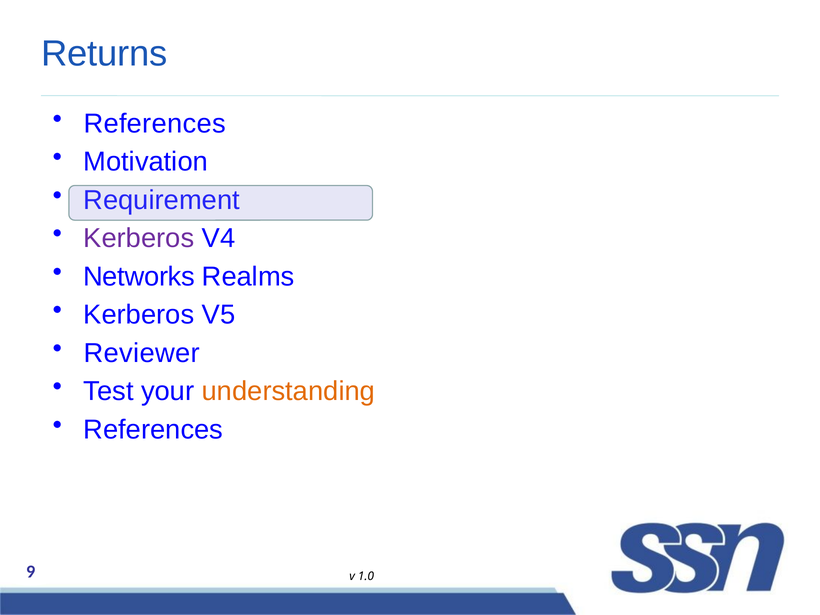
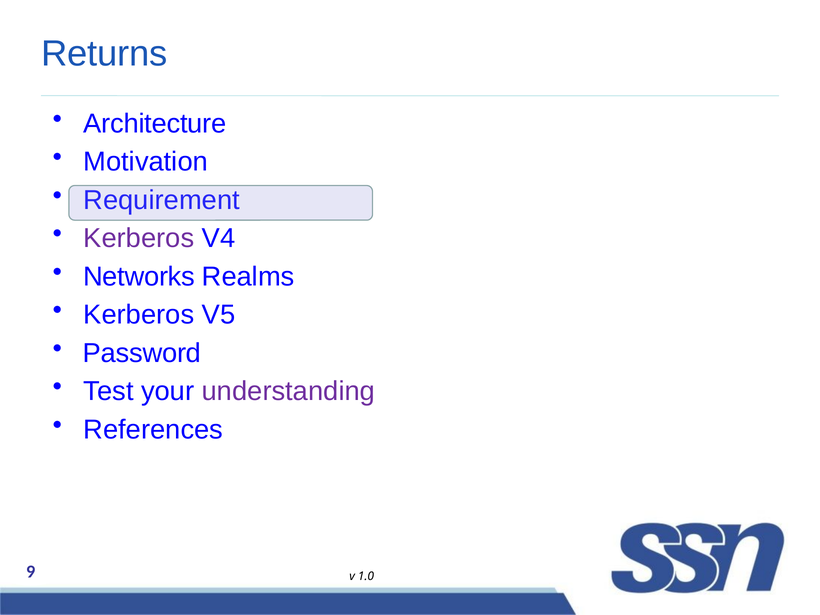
References at (155, 124): References -> Architecture
Reviewer: Reviewer -> Password
understanding colour: orange -> purple
